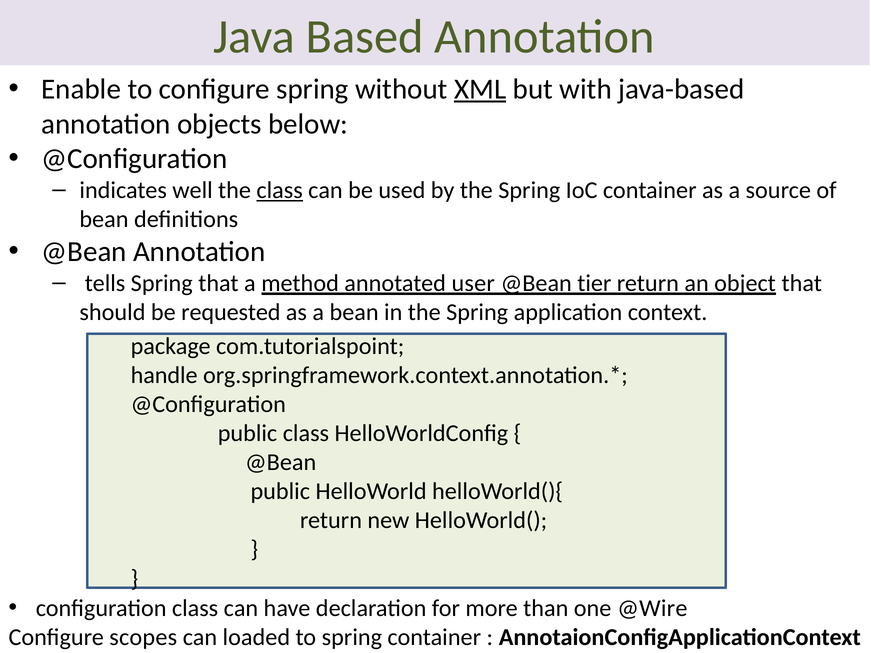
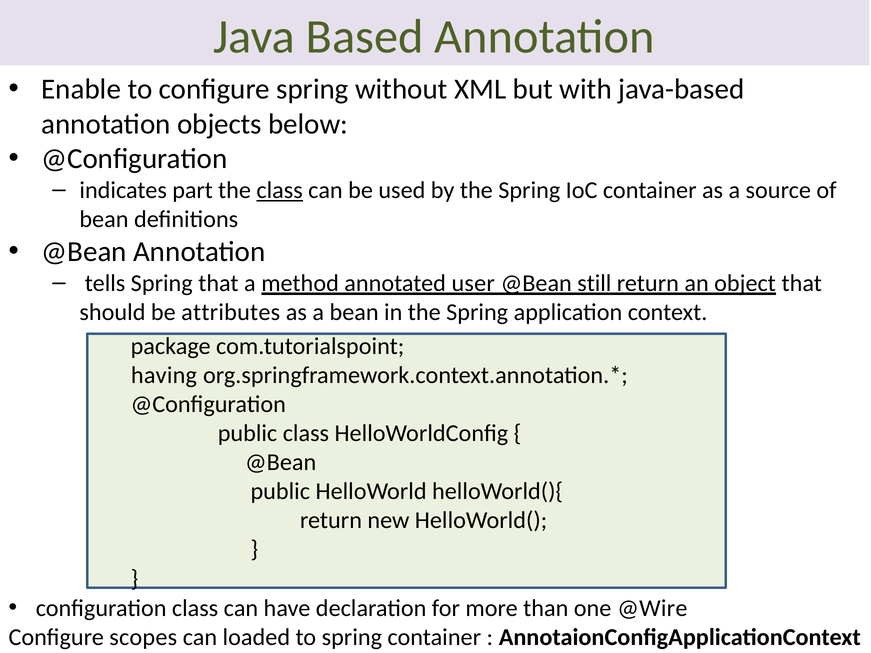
XML underline: present -> none
well: well -> part
tier: tier -> still
requested: requested -> attributes
handle: handle -> having
